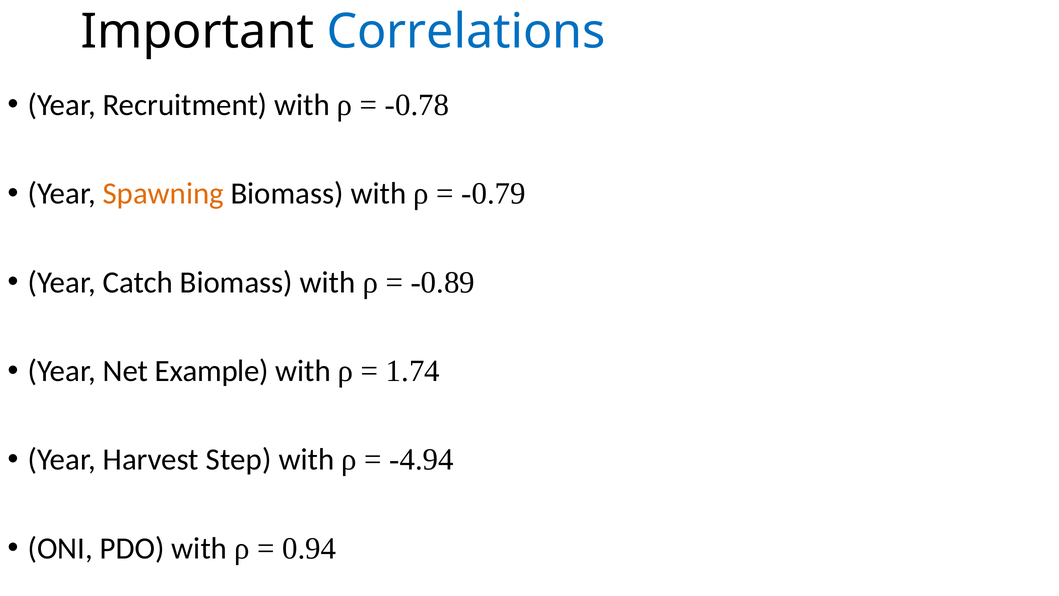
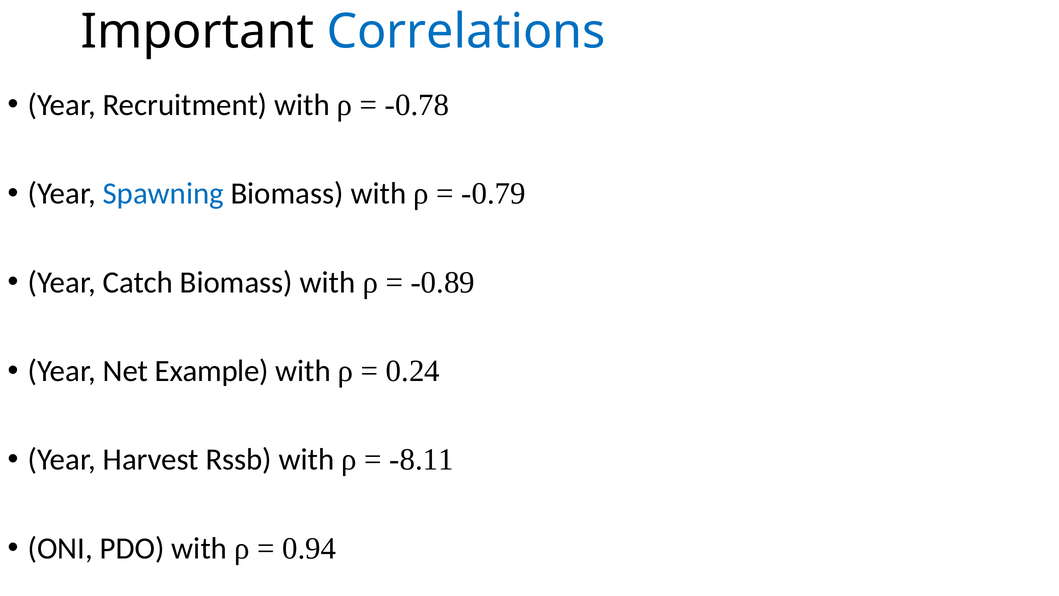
Spawning colour: orange -> blue
1.74: 1.74 -> 0.24
Step: Step -> Rssb
-4.94: -4.94 -> -8.11
